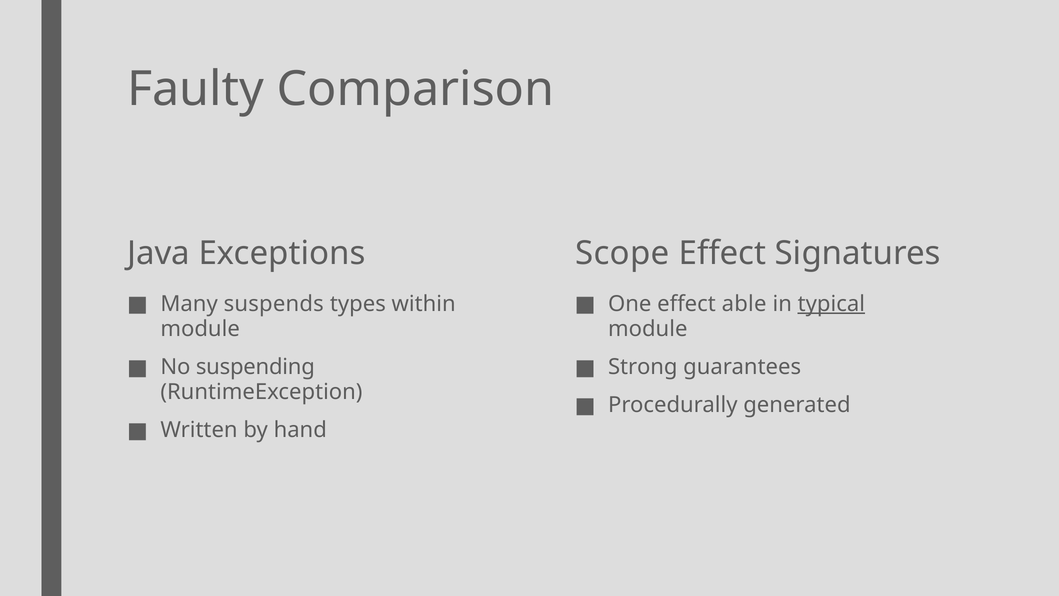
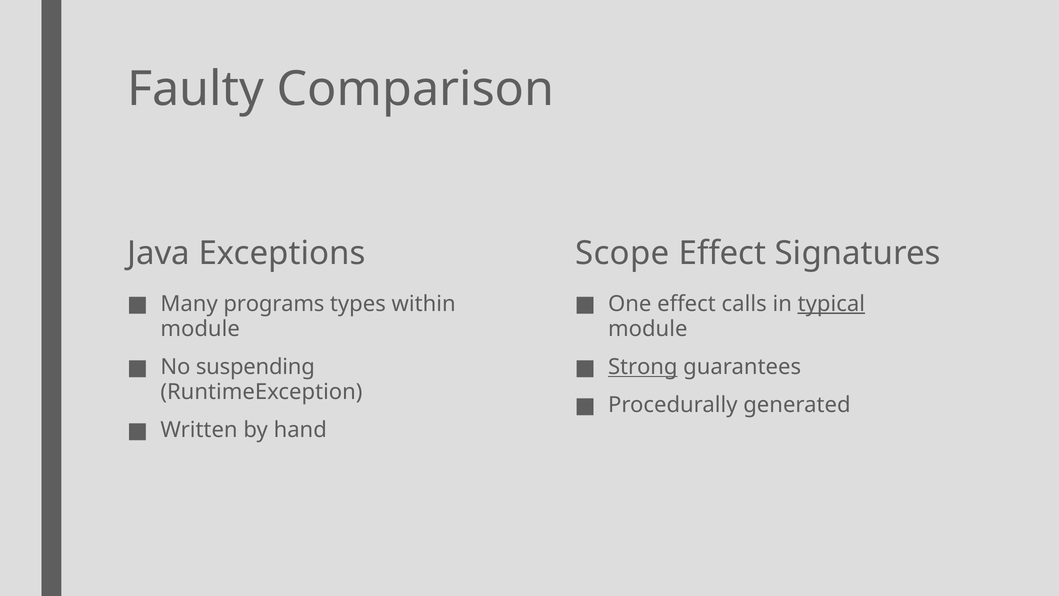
suspends: suspends -> programs
able: able -> calls
Strong underline: none -> present
